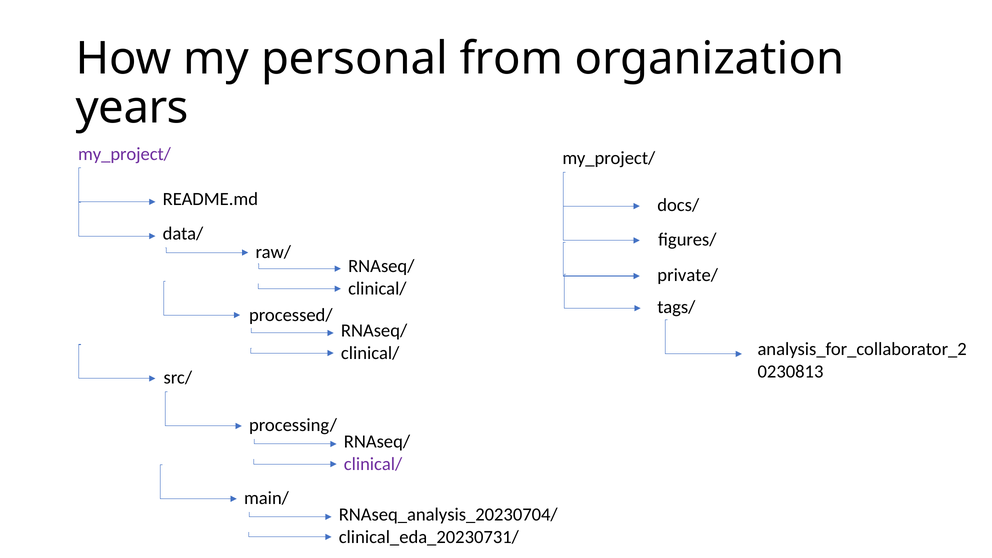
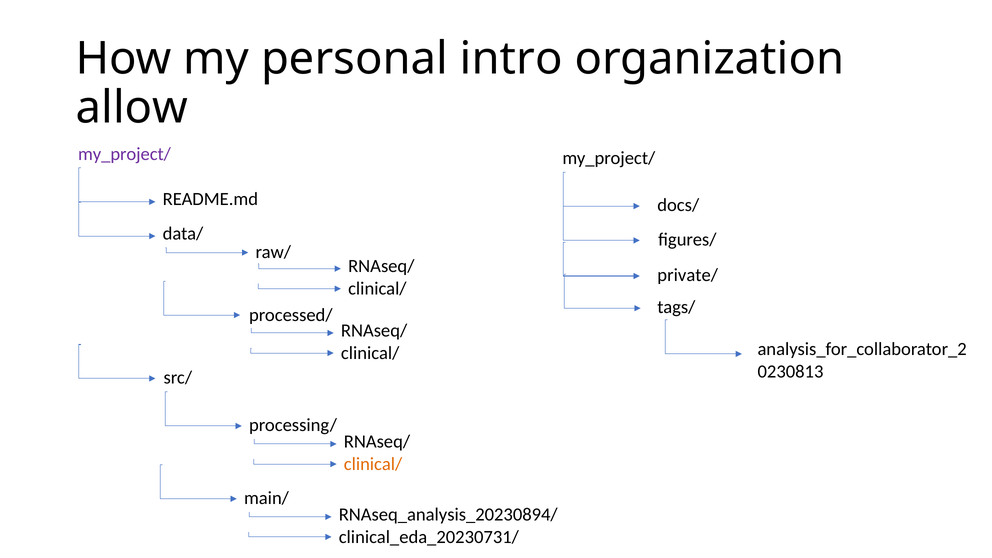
from: from -> intro
years: years -> allow
clinical/ at (373, 464) colour: purple -> orange
RNAseq_analysis_20230704/: RNAseq_analysis_20230704/ -> RNAseq_analysis_20230894/
